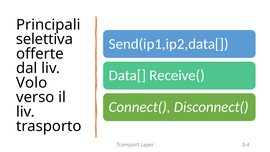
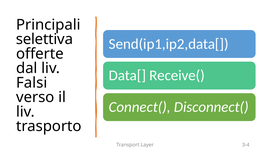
Volo: Volo -> Falsi
